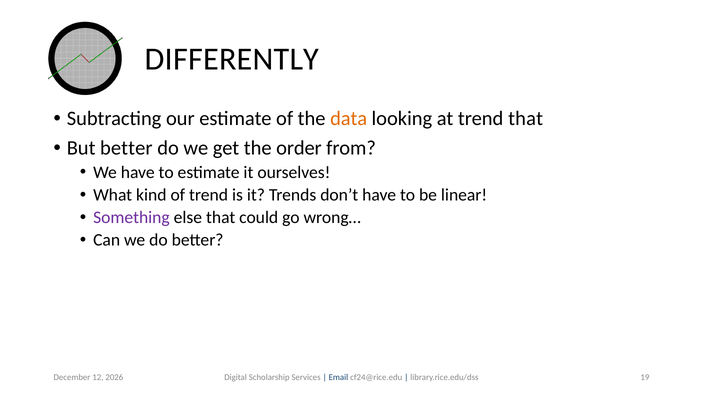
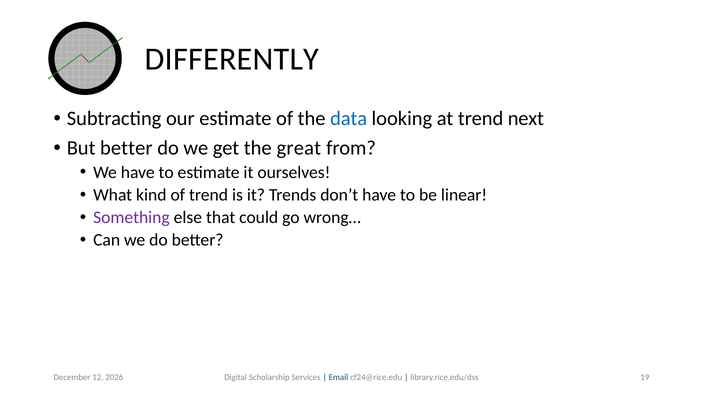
data colour: orange -> blue
trend that: that -> next
order: order -> great
